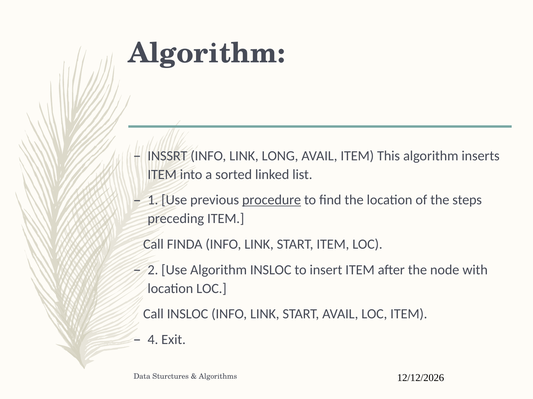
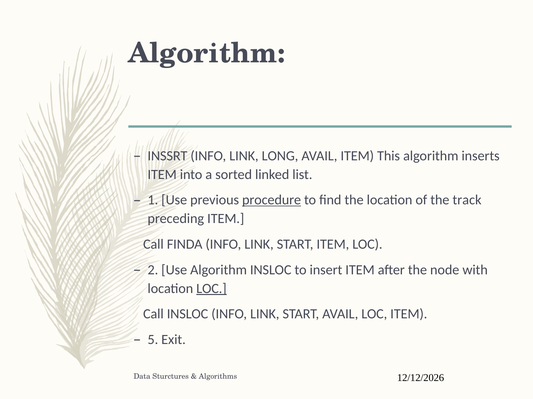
steps: steps -> track
LOC at (211, 289) underline: none -> present
4: 4 -> 5
